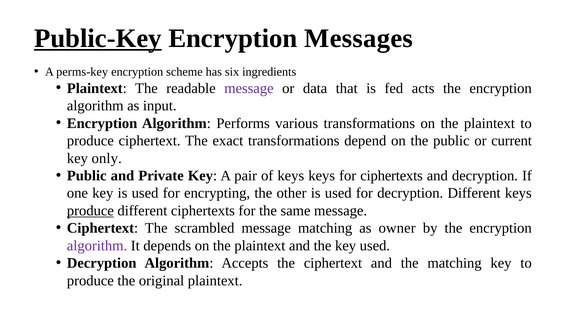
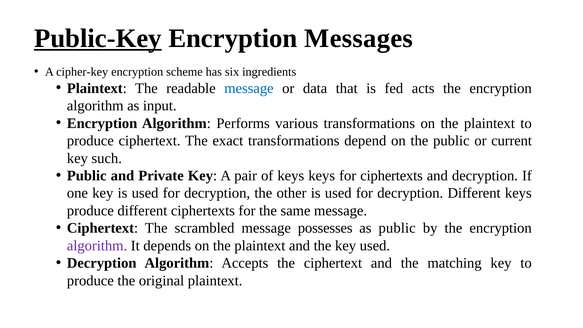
perms-key: perms-key -> cipher-key
message at (249, 88) colour: purple -> blue
only: only -> such
encrypting at (217, 193): encrypting -> decryption
produce at (90, 211) underline: present -> none
message matching: matching -> possesses
as owner: owner -> public
